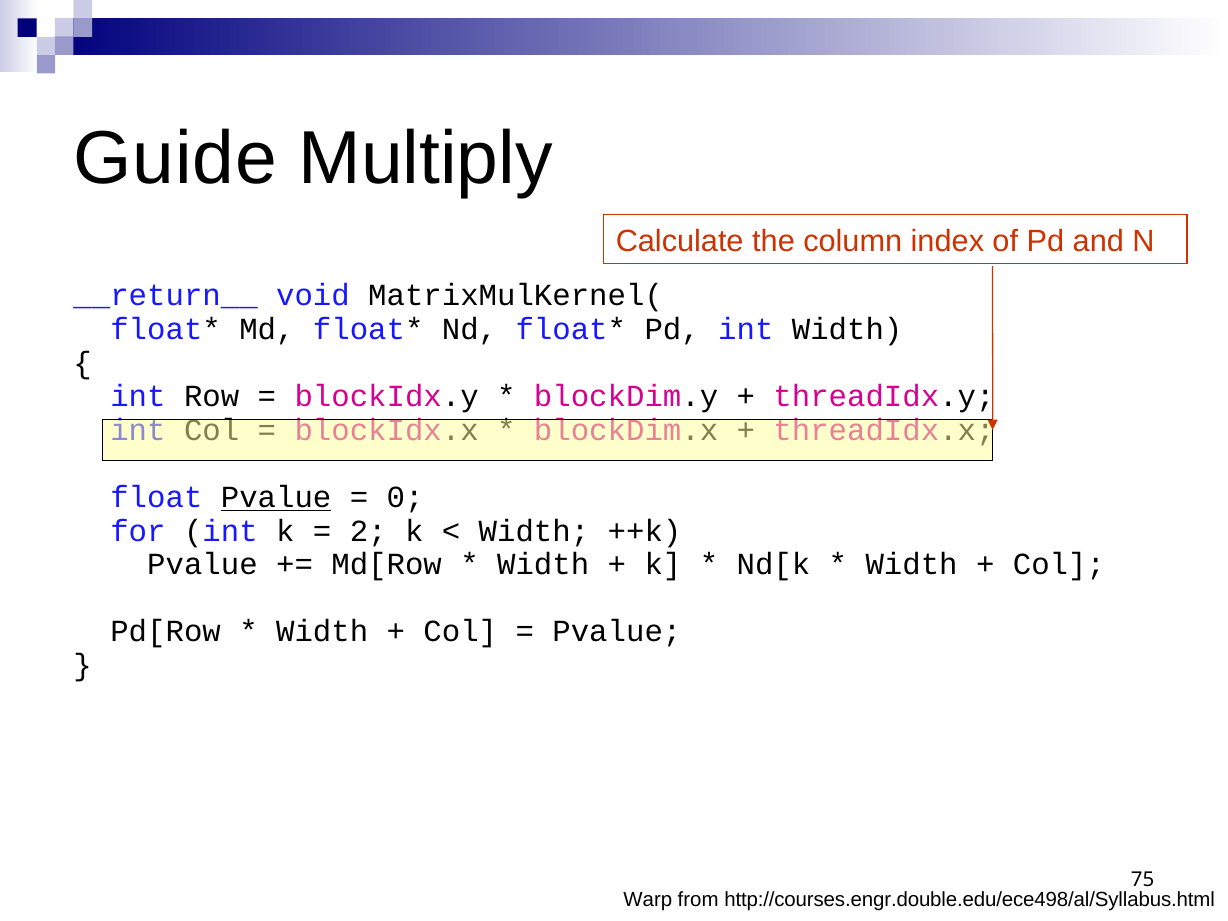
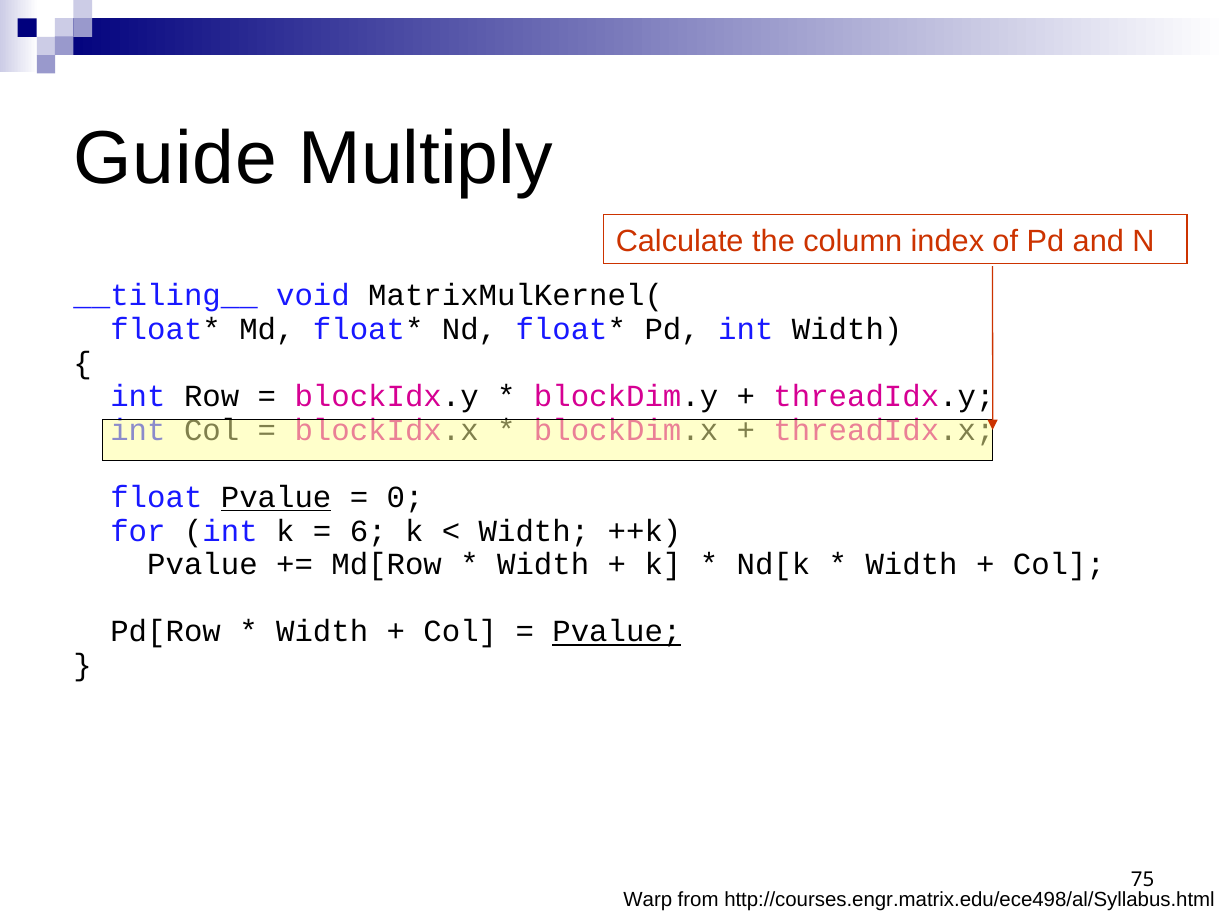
__return__: __return__ -> __tiling__
2: 2 -> 6
Pvalue at (617, 632) underline: none -> present
http://courses.engr.double.edu/ece498/al/Syllabus.html: http://courses.engr.double.edu/ece498/al/Syllabus.html -> http://courses.engr.matrix.edu/ece498/al/Syllabus.html
